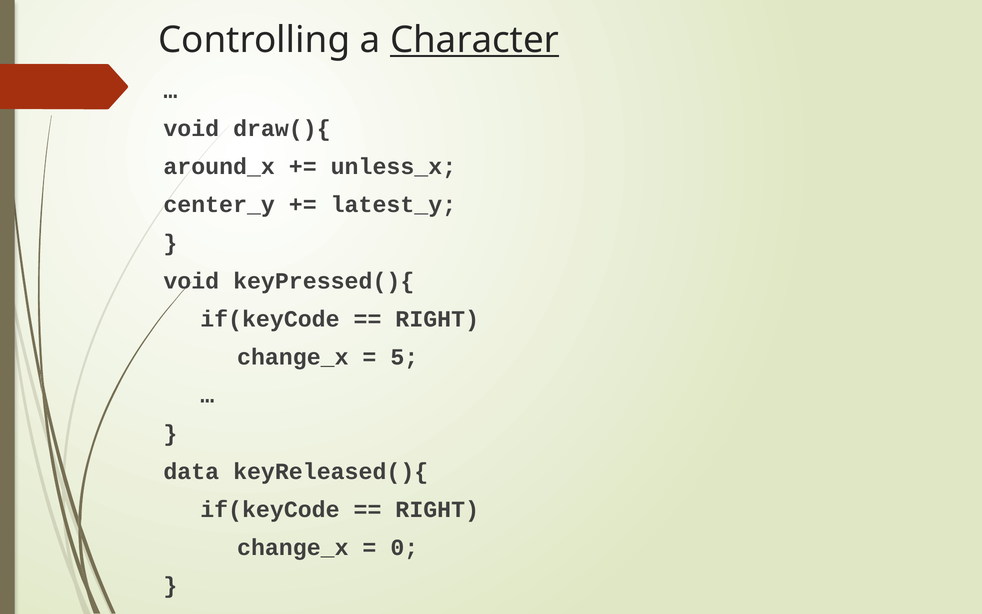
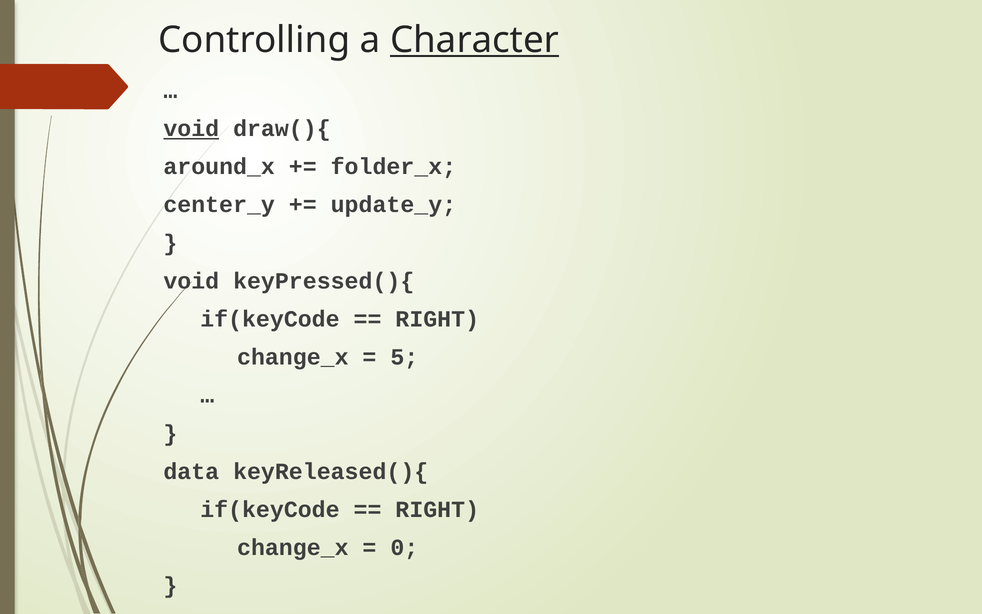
void at (191, 129) underline: none -> present
unless_x: unless_x -> folder_x
latest_y: latest_y -> update_y
